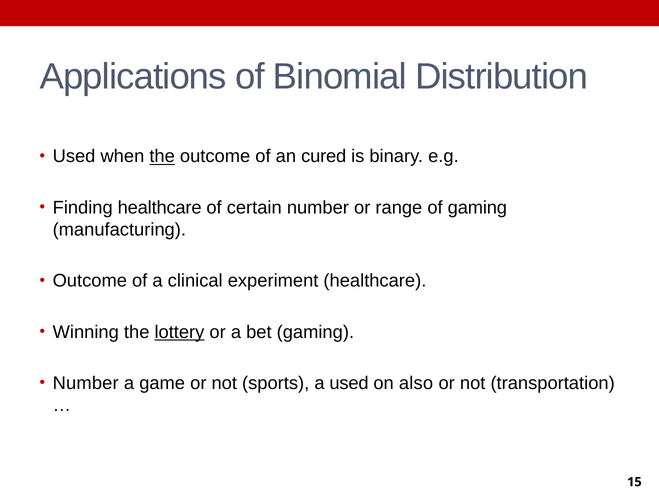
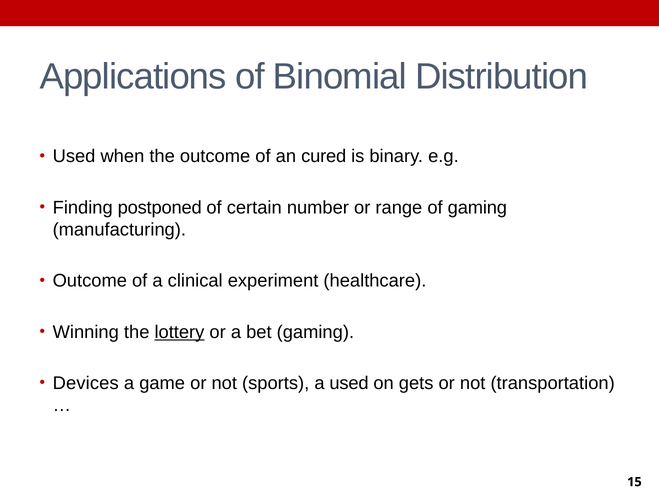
the at (162, 157) underline: present -> none
Finding healthcare: healthcare -> postponed
Number at (86, 384): Number -> Devices
also: also -> gets
